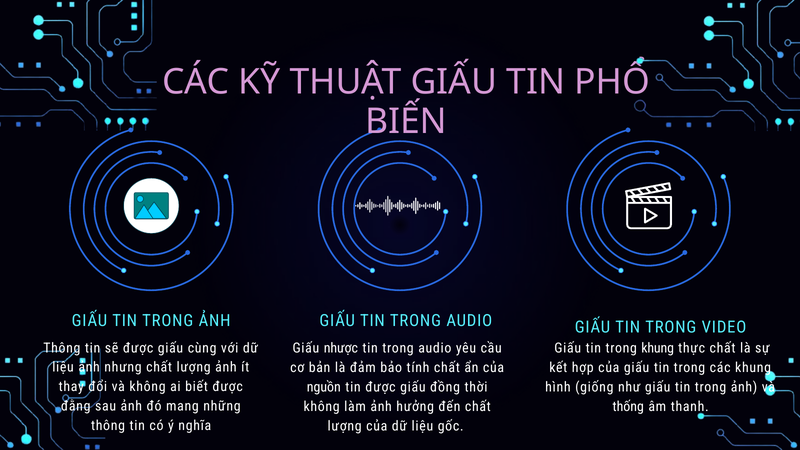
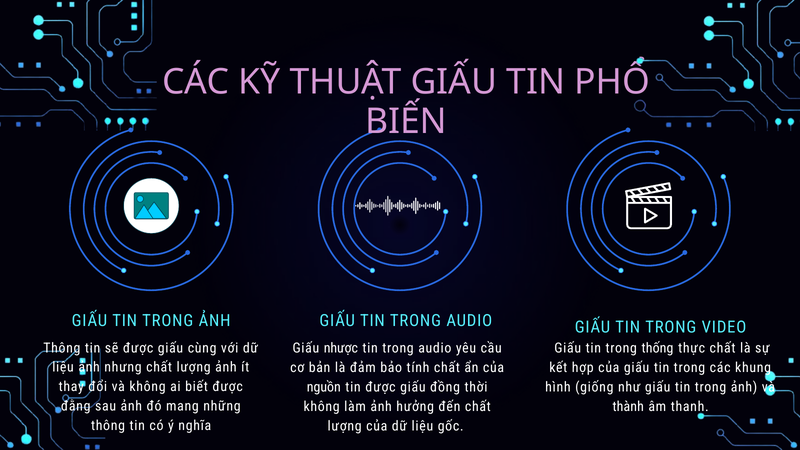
trong khung: khung -> thống
thống: thống -> thành
